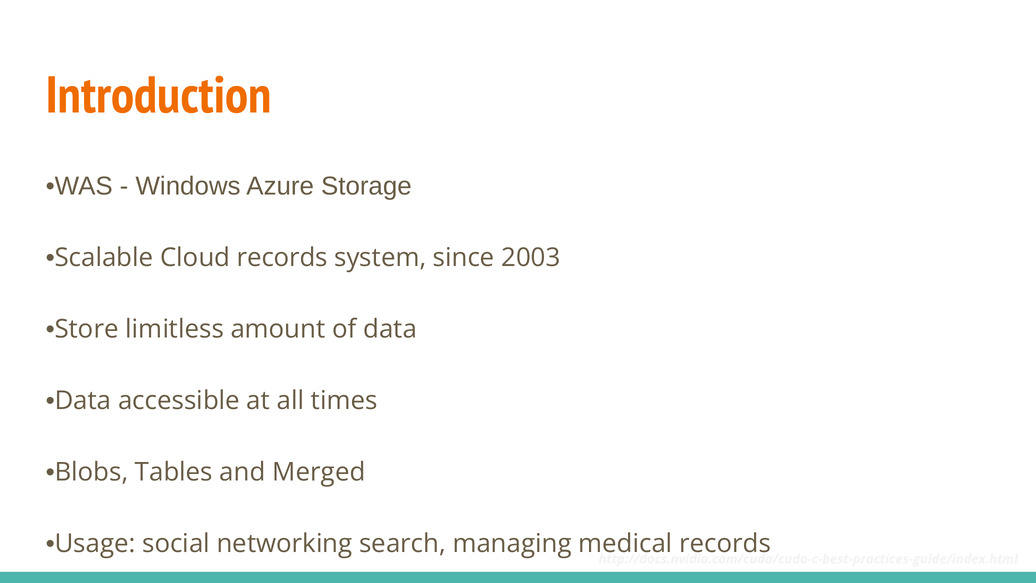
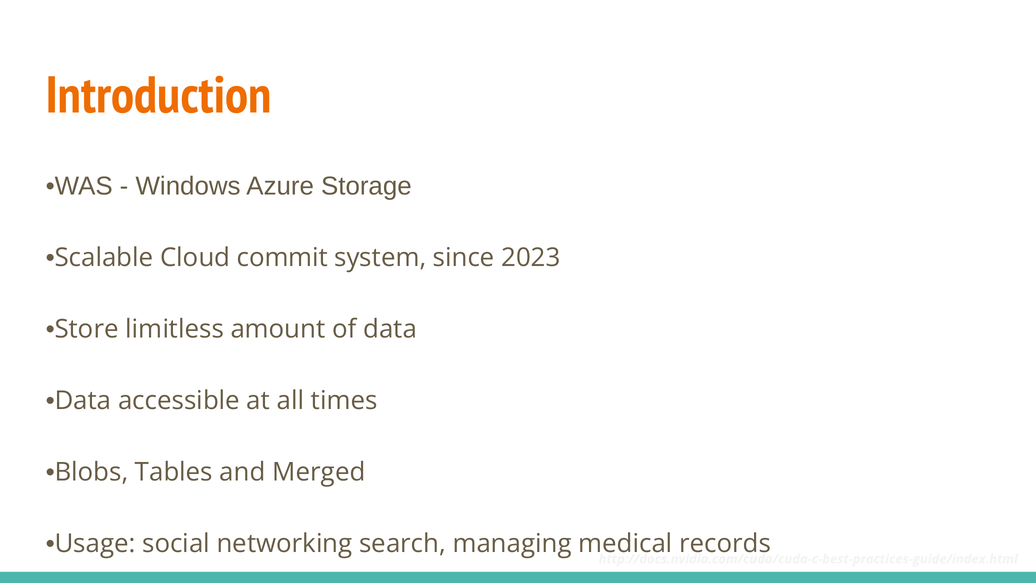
Cloud records: records -> commit
2003: 2003 -> 2023
